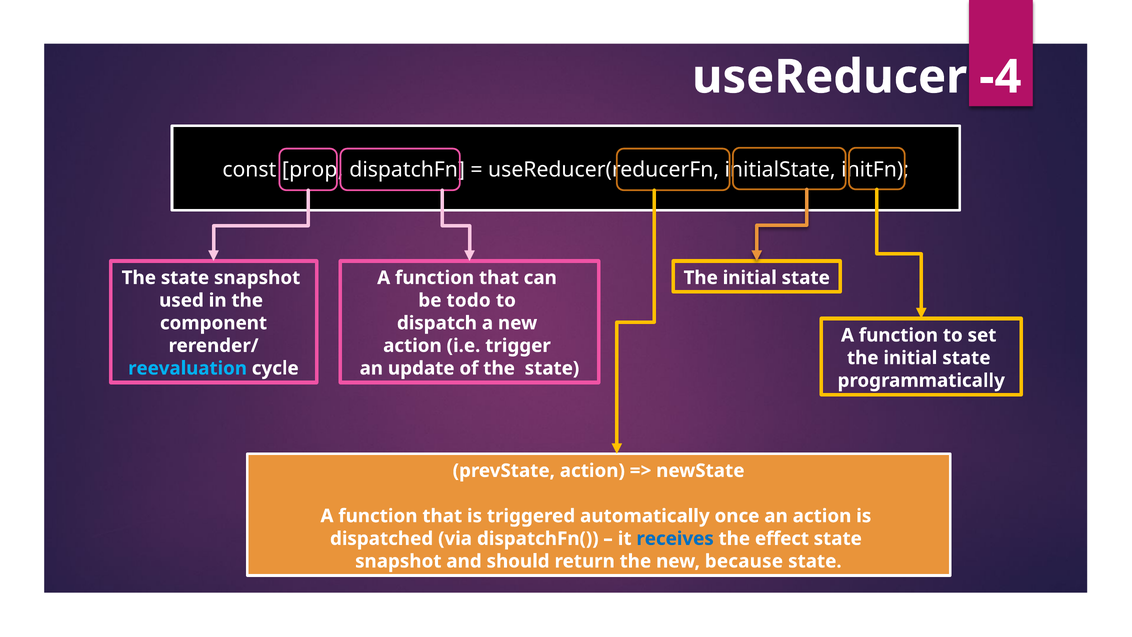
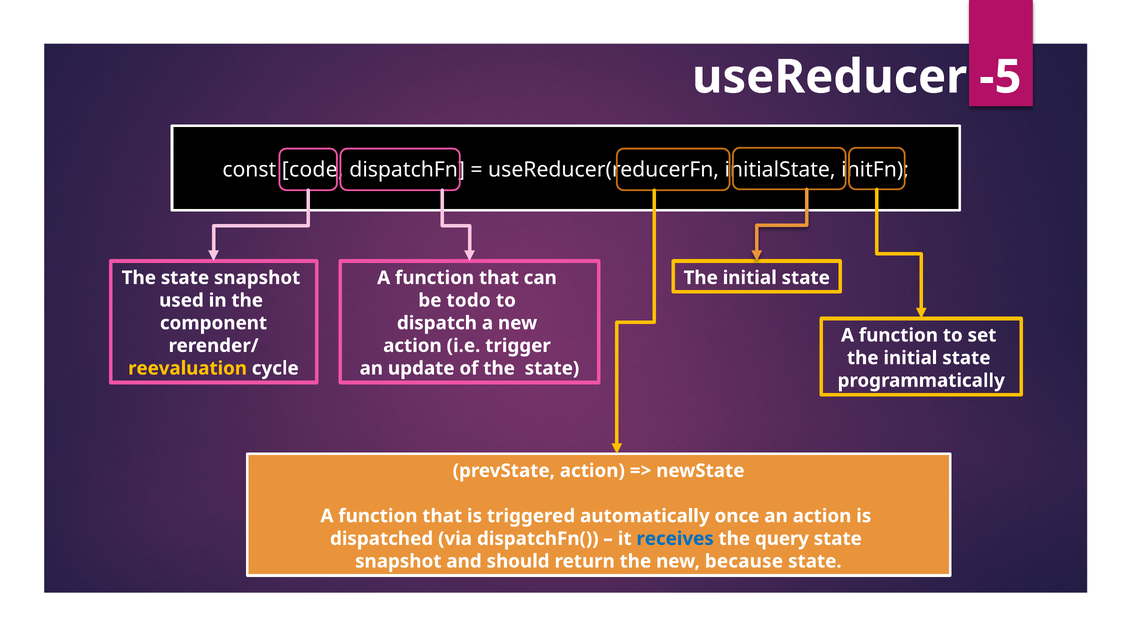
-4: -4 -> -5
prop: prop -> code
reevaluation colour: light blue -> yellow
effect: effect -> query
